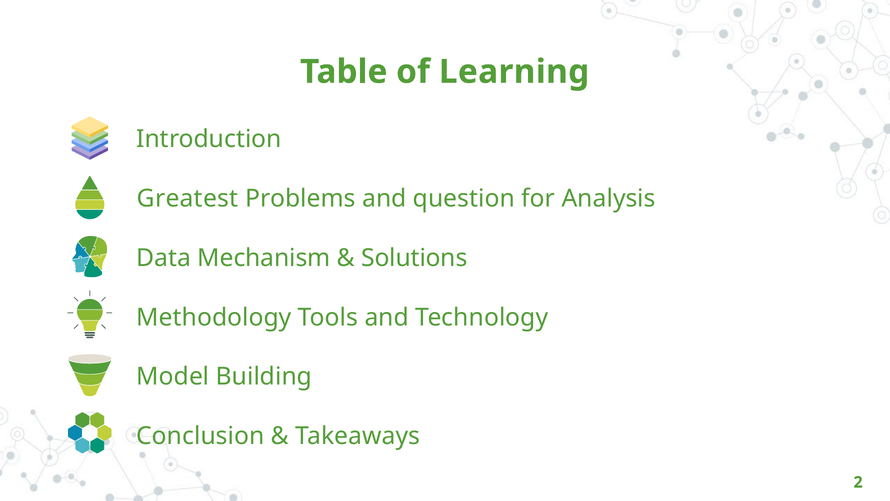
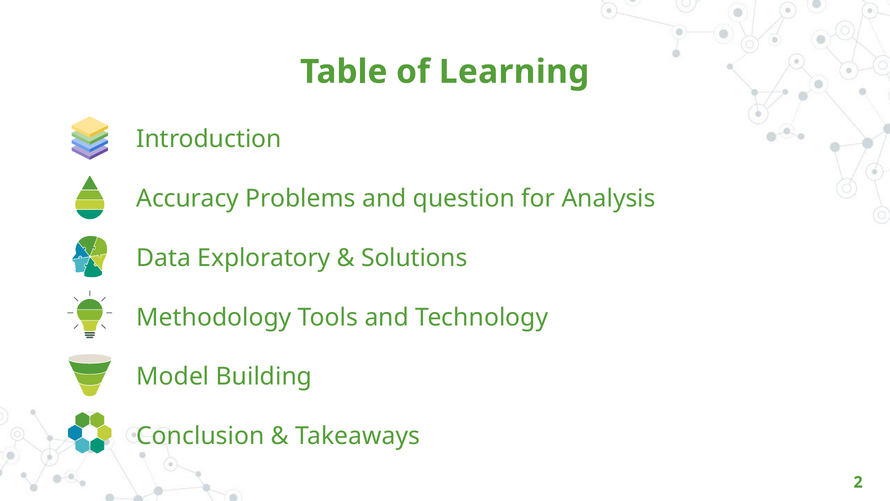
Greatest: Greatest -> Accuracy
Mechanism: Mechanism -> Exploratory
